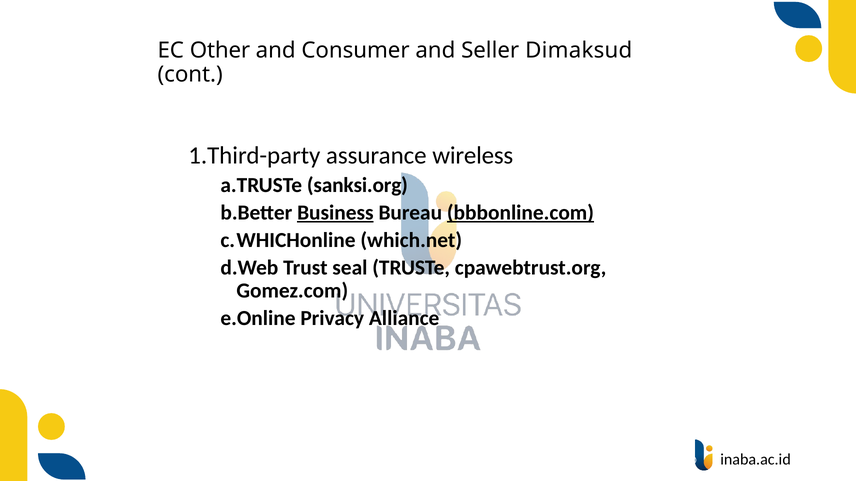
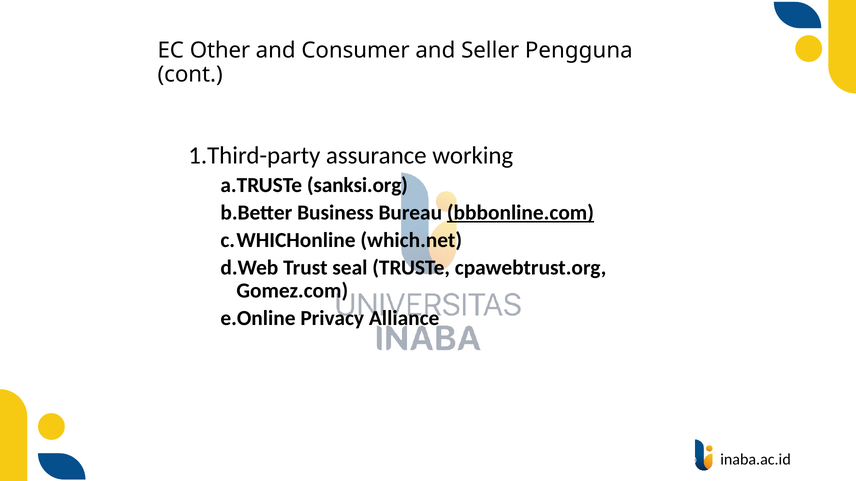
Dimaksud: Dimaksud -> Pengguna
wireless: wireless -> working
Business underline: present -> none
